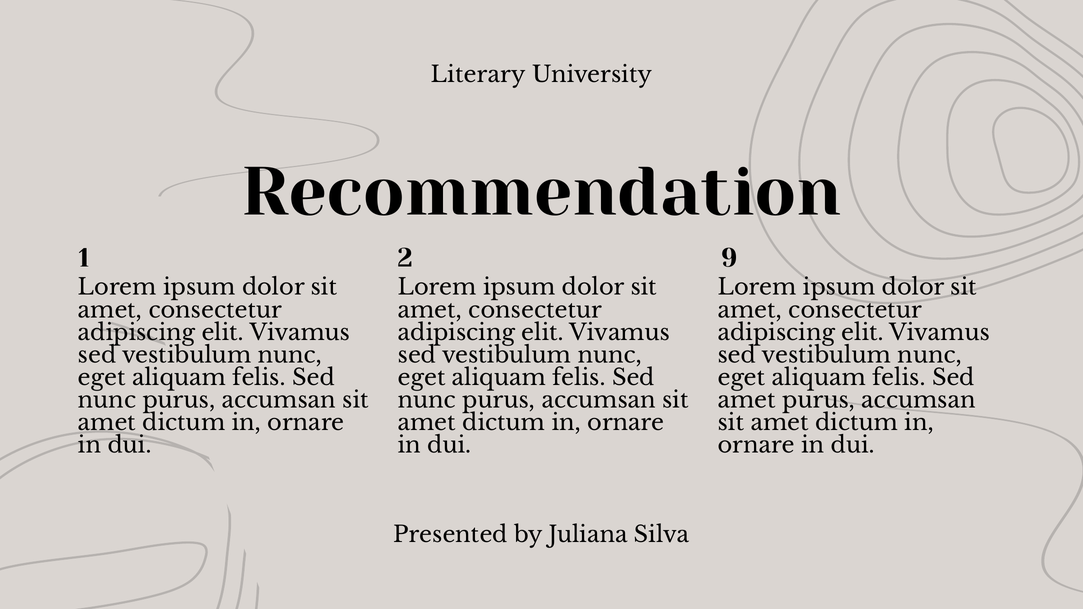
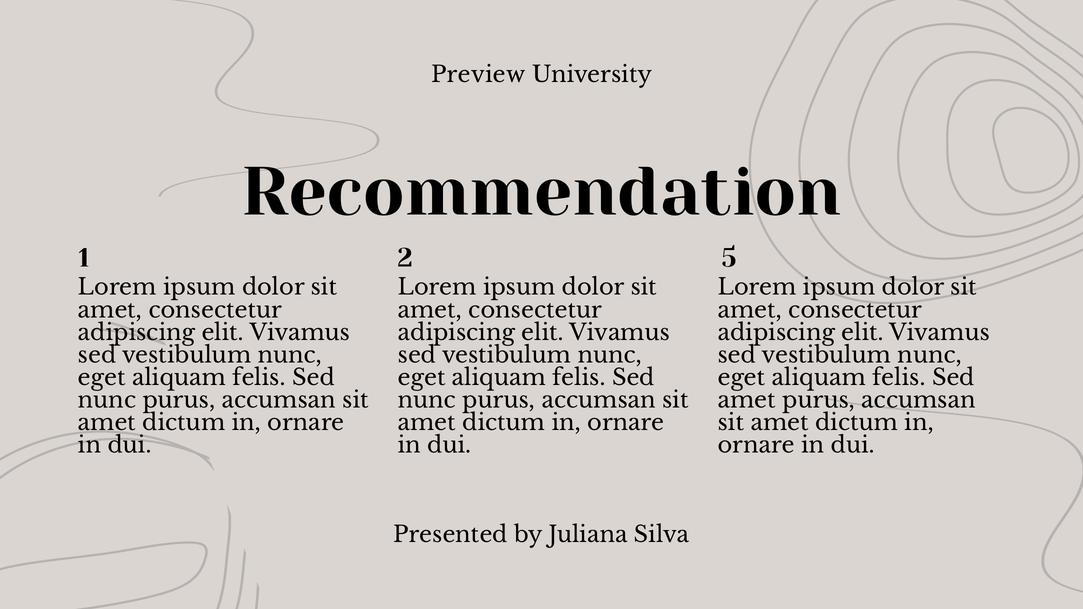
Literary: Literary -> Preview
9: 9 -> 5
